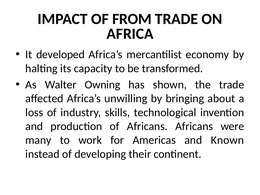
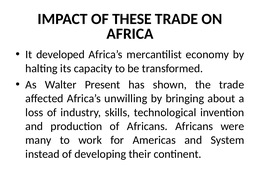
FROM: FROM -> THESE
Owning: Owning -> Present
Known: Known -> System
